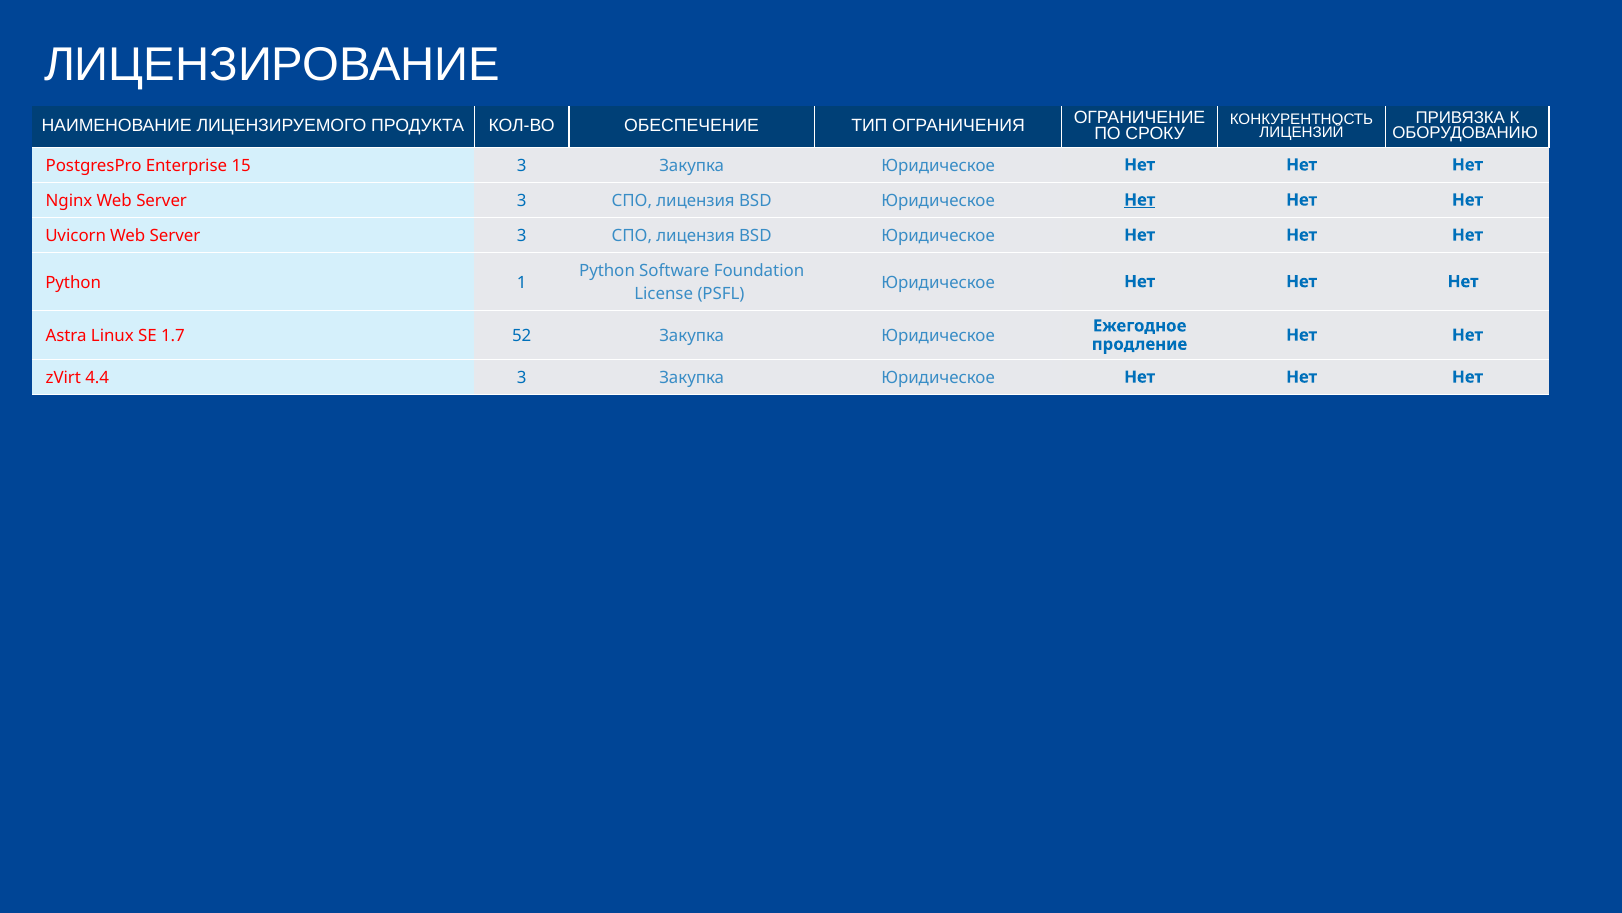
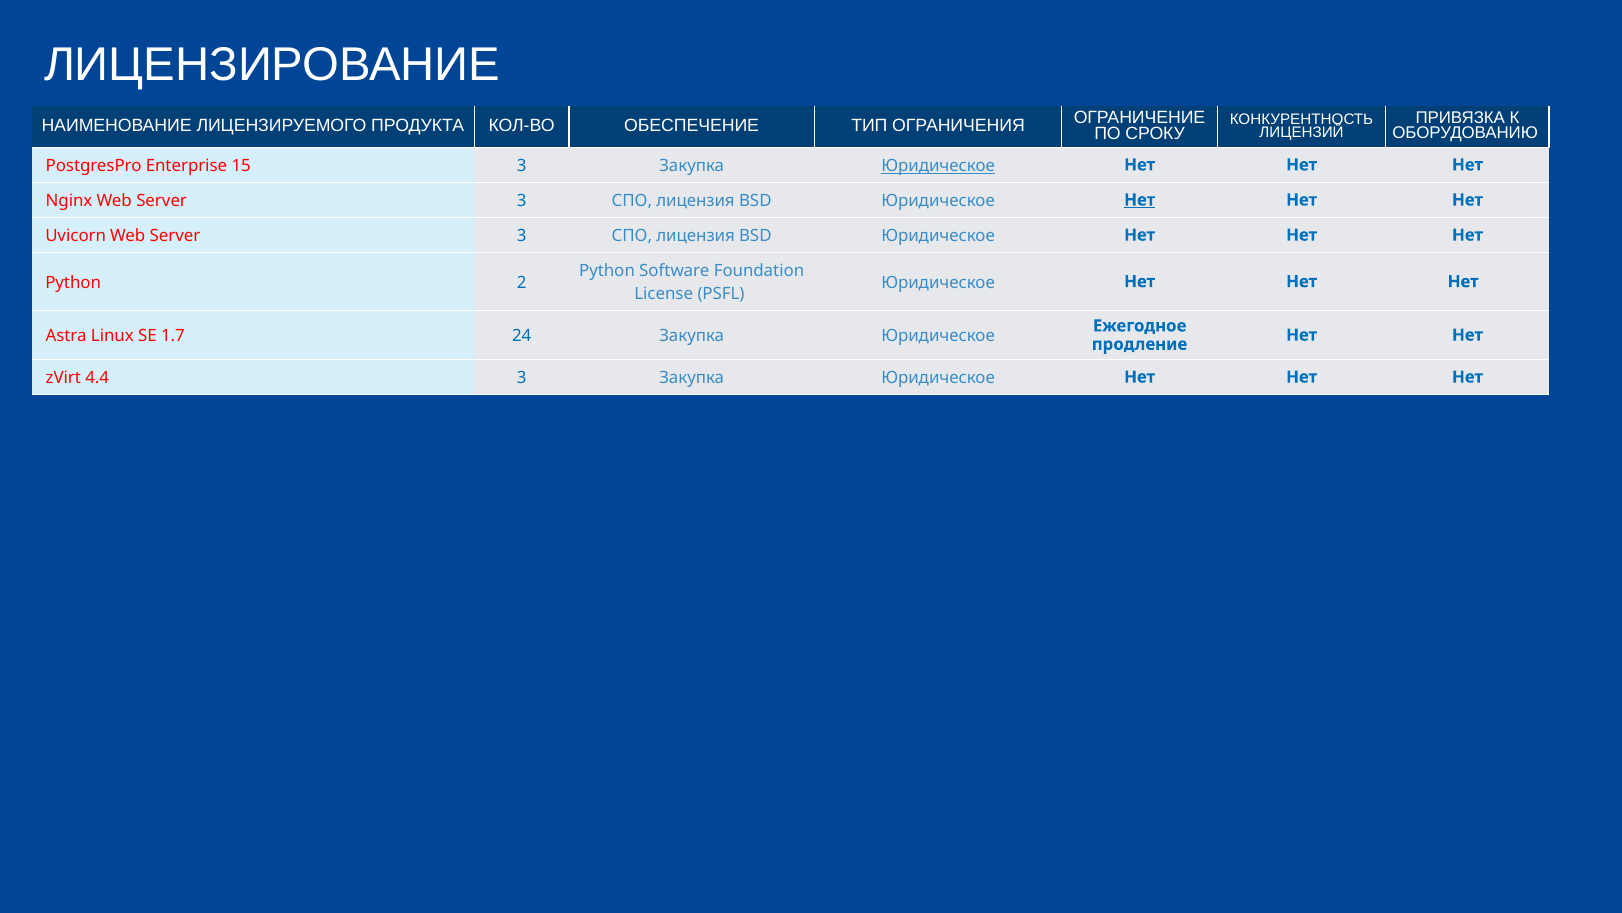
Юридическое at (938, 166) underline: none -> present
1: 1 -> 2
52: 52 -> 24
